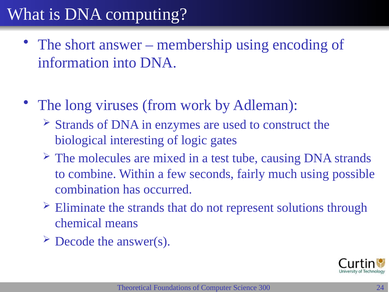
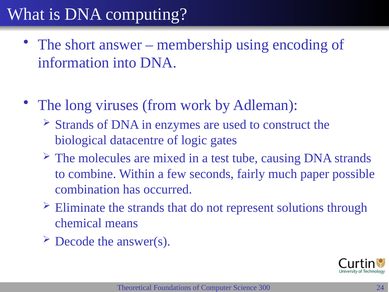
interesting: interesting -> datacentre
much using: using -> paper
